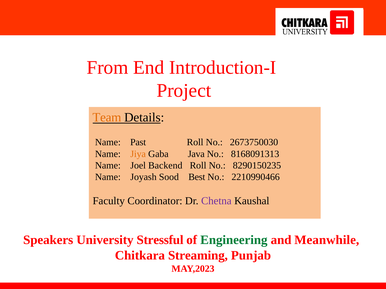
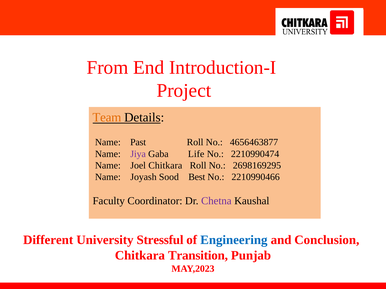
2673750030: 2673750030 -> 4656463877
Jiya colour: orange -> purple
Java: Java -> Life
8168091313: 8168091313 -> 2210990474
Joel Backend: Backend -> Chitkara
8290150235: 8290150235 -> 2698169295
Speakers: Speakers -> Different
Engineering colour: green -> blue
Meanwhile: Meanwhile -> Conclusion
Streaming: Streaming -> Transition
